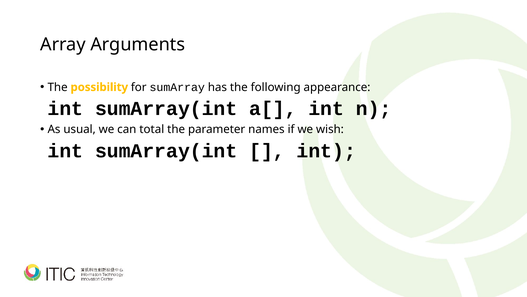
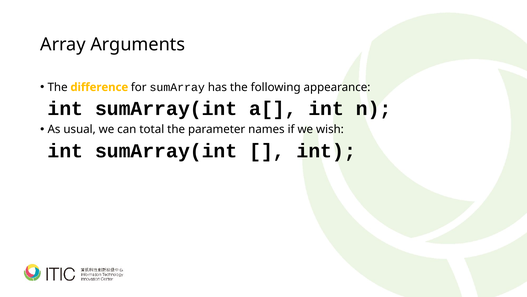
possibility: possibility -> difference
